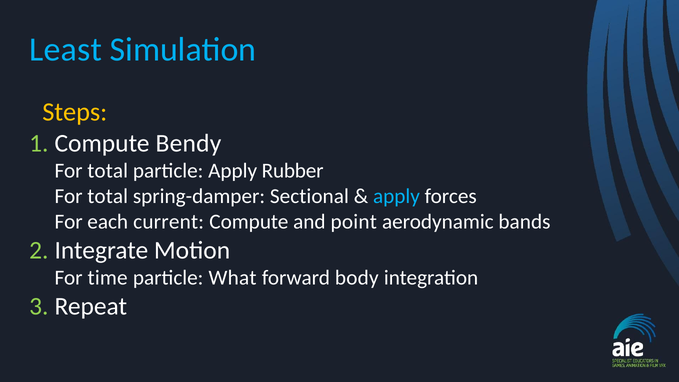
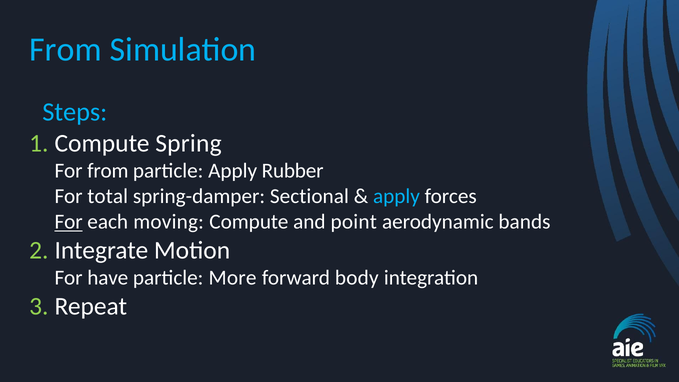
Least at (65, 49): Least -> From
Steps colour: yellow -> light blue
Bendy: Bendy -> Spring
total at (108, 171): total -> from
For at (69, 222) underline: none -> present
current: current -> moving
time: time -> have
What: What -> More
